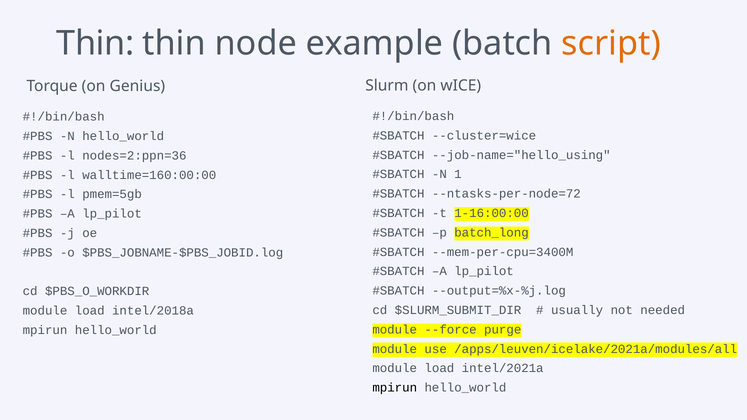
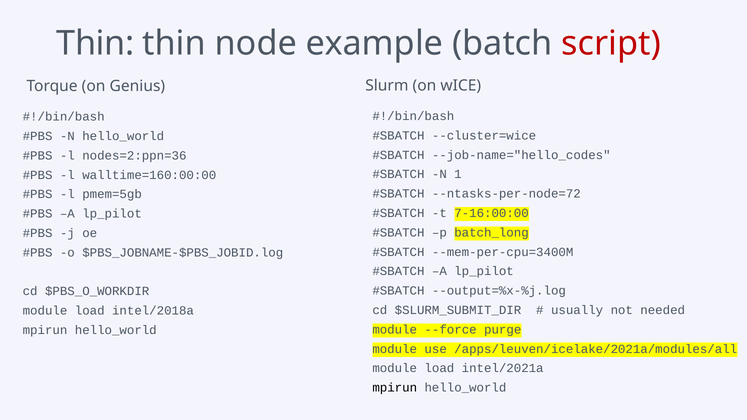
script colour: orange -> red
--job-name="hello_using: --job-name="hello_using -> --job-name="hello_codes
1-16:00:00: 1-16:00:00 -> 7-16:00:00
